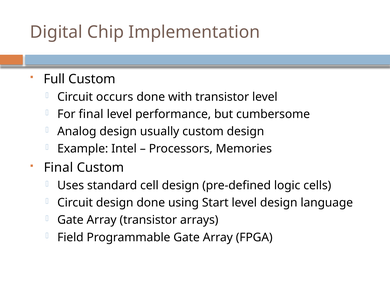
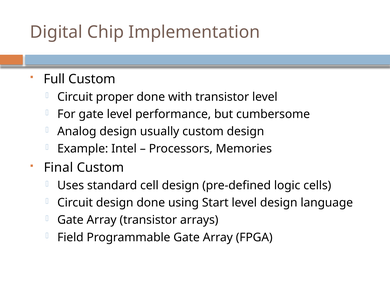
occurs: occurs -> proper
For final: final -> gate
